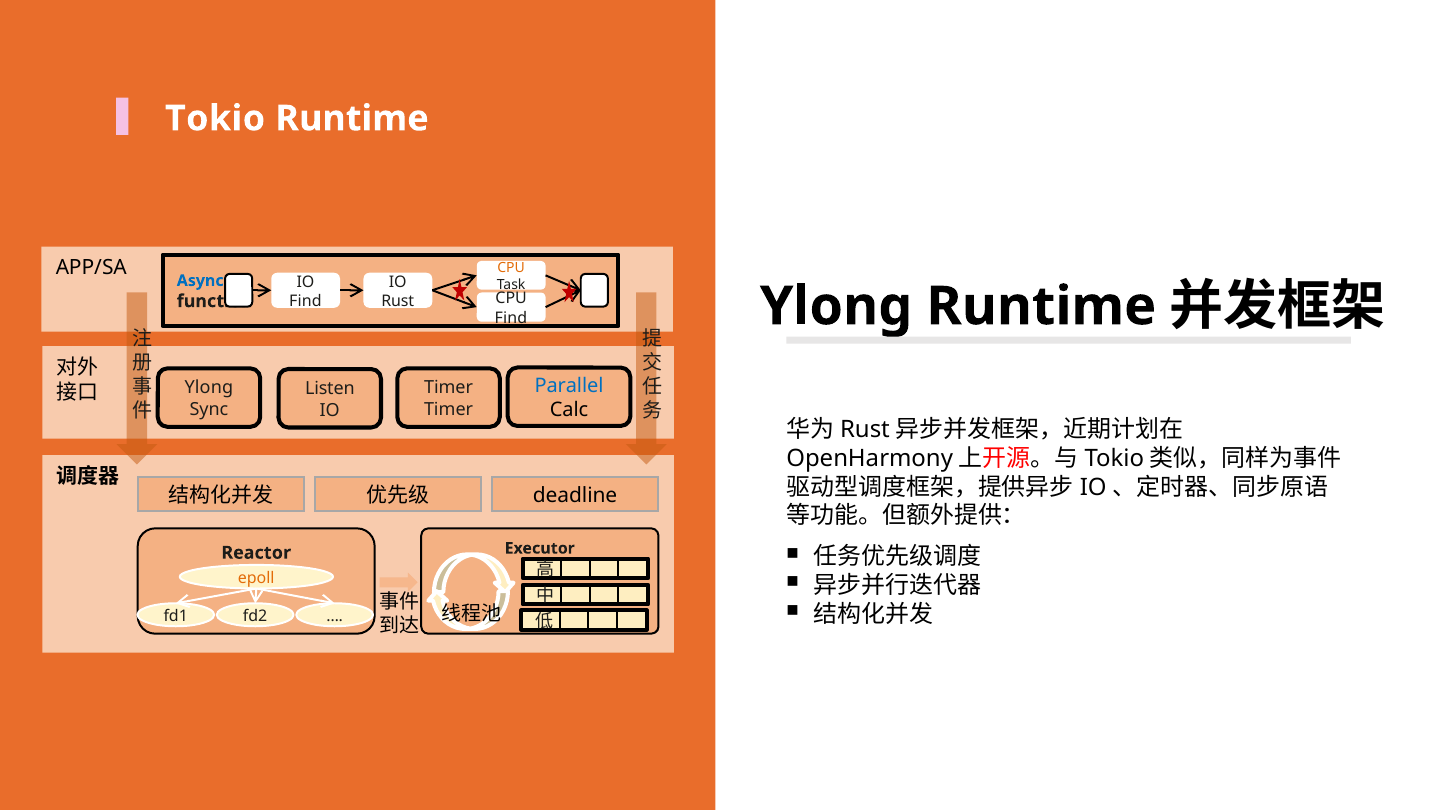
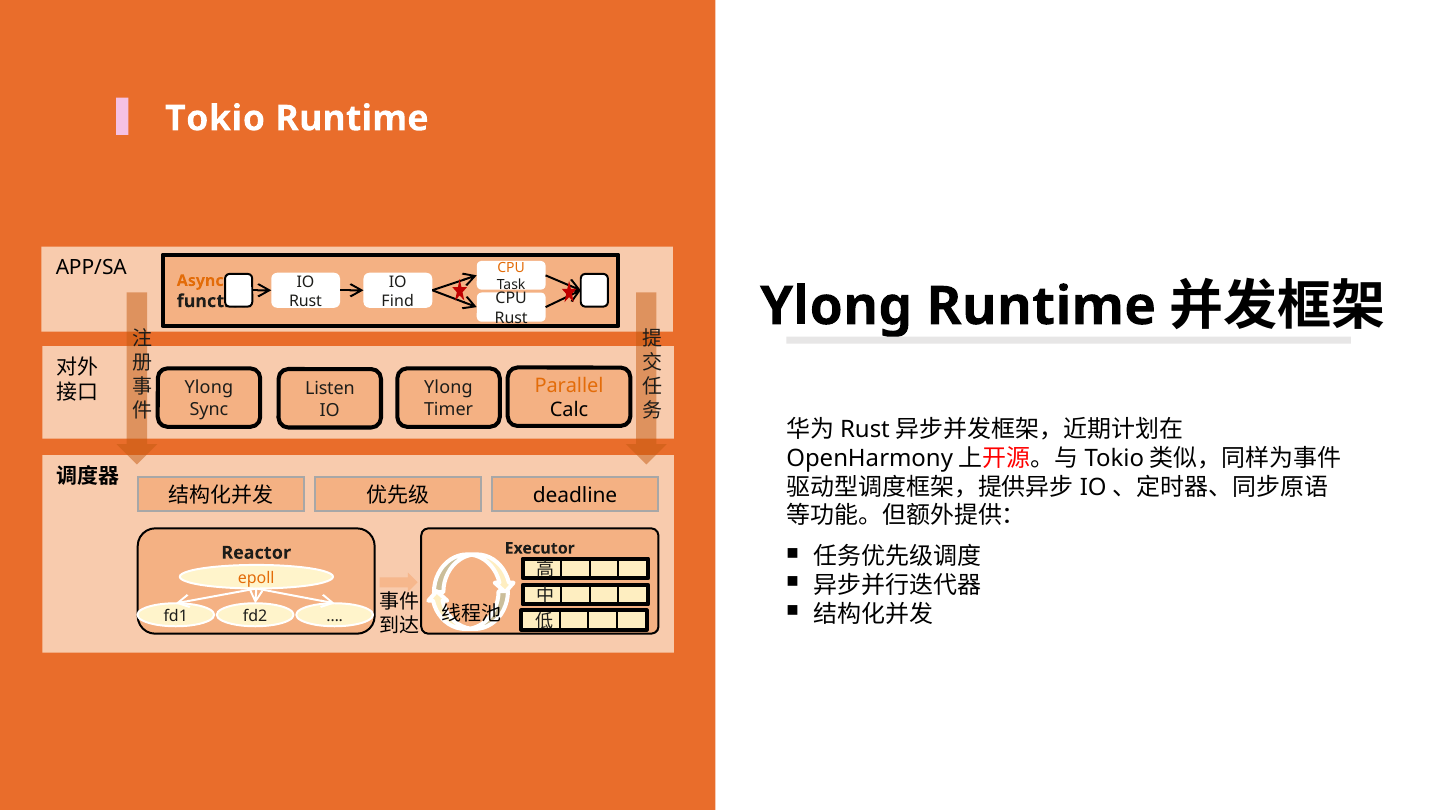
Async colour: blue -> orange
Find at (305, 301): Find -> Rust
Rust: Rust -> Find
Find at (511, 318): Find -> Rust
Parallel colour: blue -> orange
Timer at (449, 388): Timer -> Ylong
